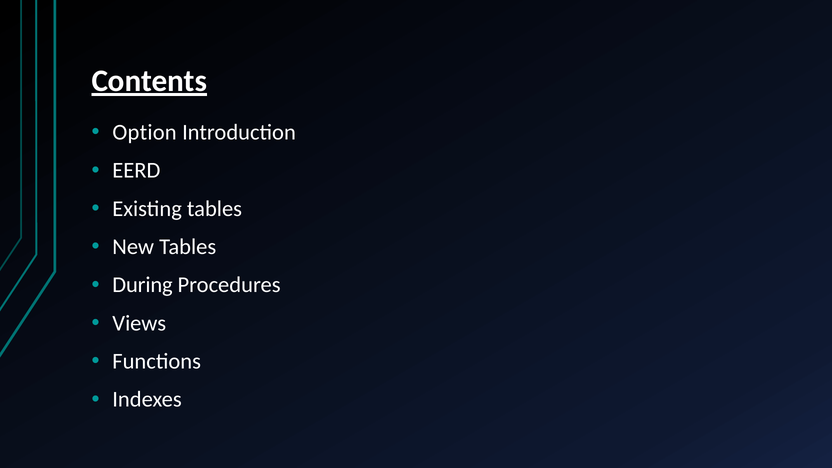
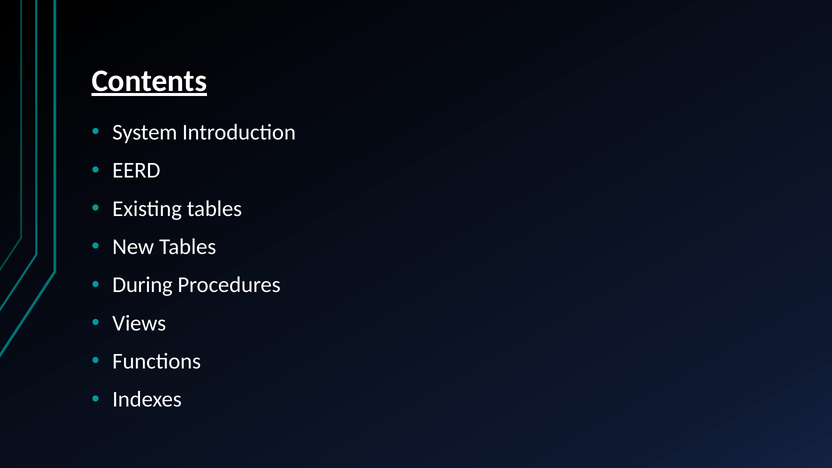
Option: Option -> System
